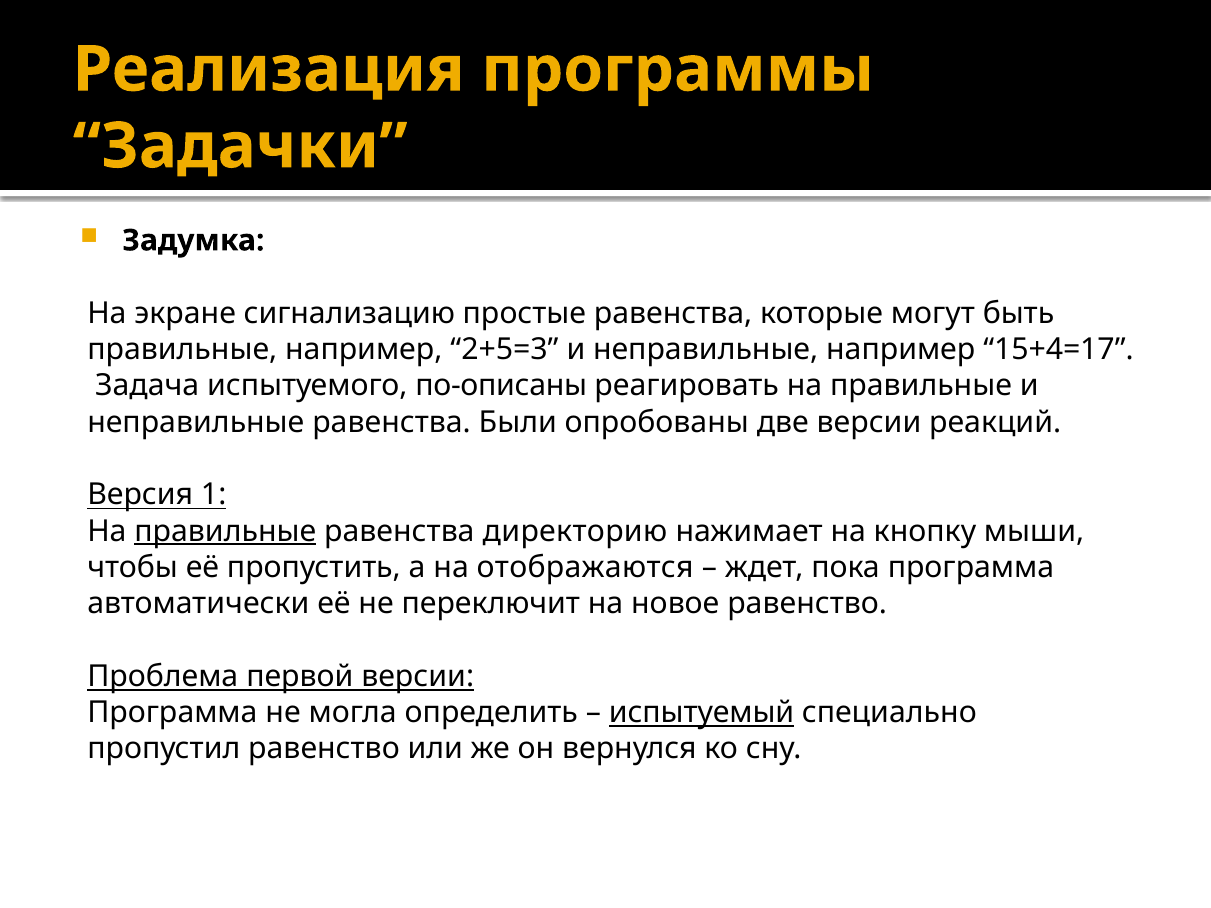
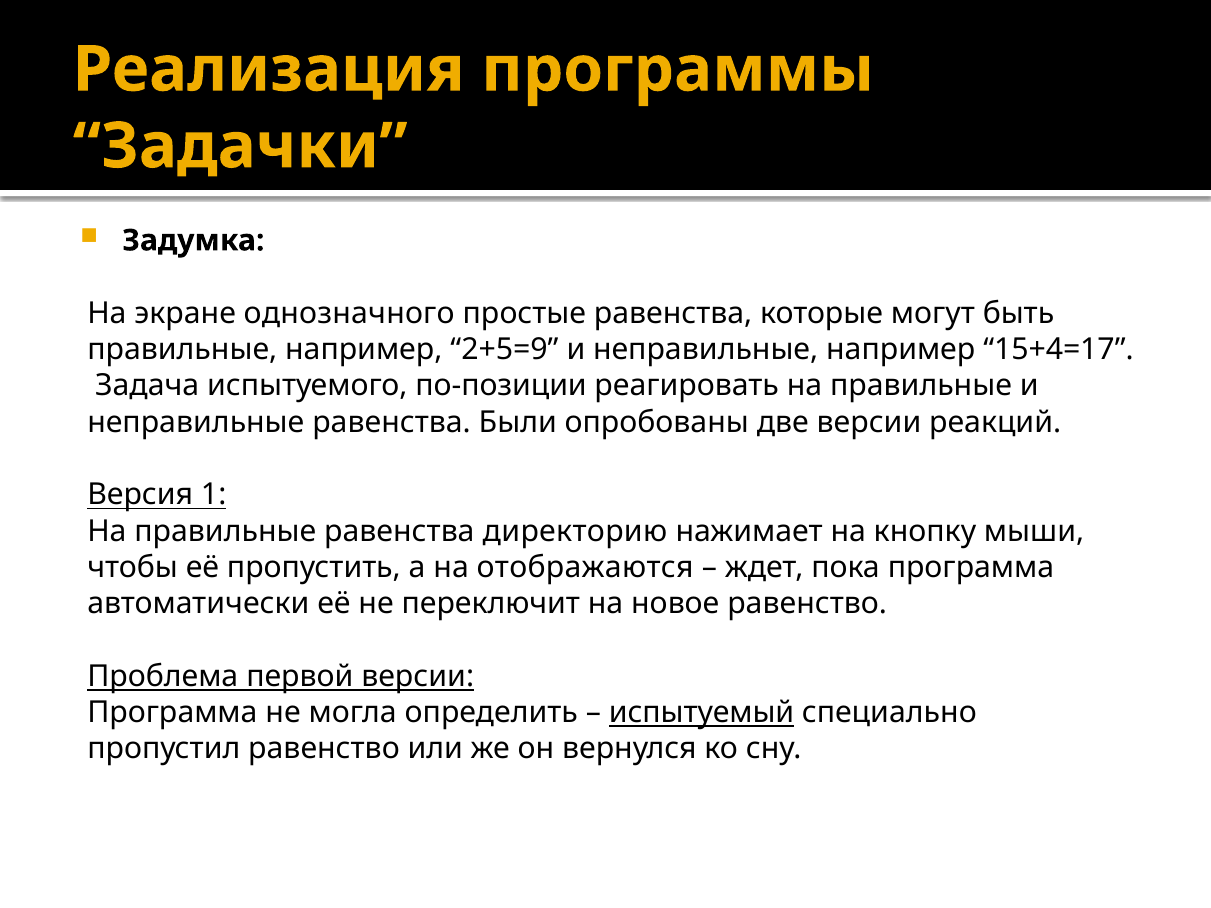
сигнализацию: сигнализацию -> однозначного
2+5=3: 2+5=3 -> 2+5=9
по-описаны: по-описаны -> по-позиции
правильные at (225, 531) underline: present -> none
